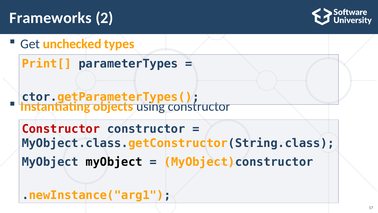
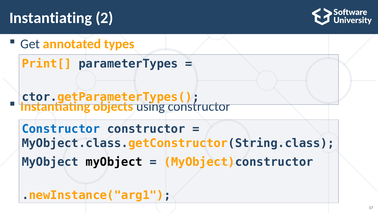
Frameworks at (51, 18): Frameworks -> Instantiating
unchecked: unchecked -> annotated
Constructor at (61, 129) colour: red -> blue
